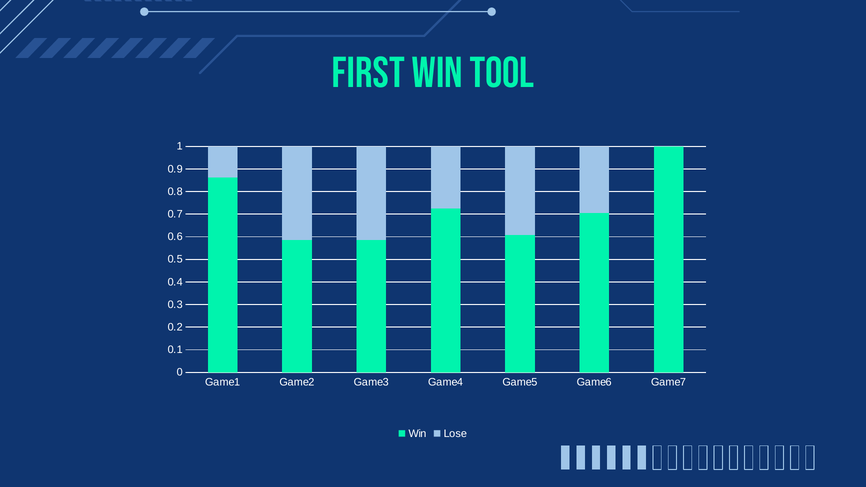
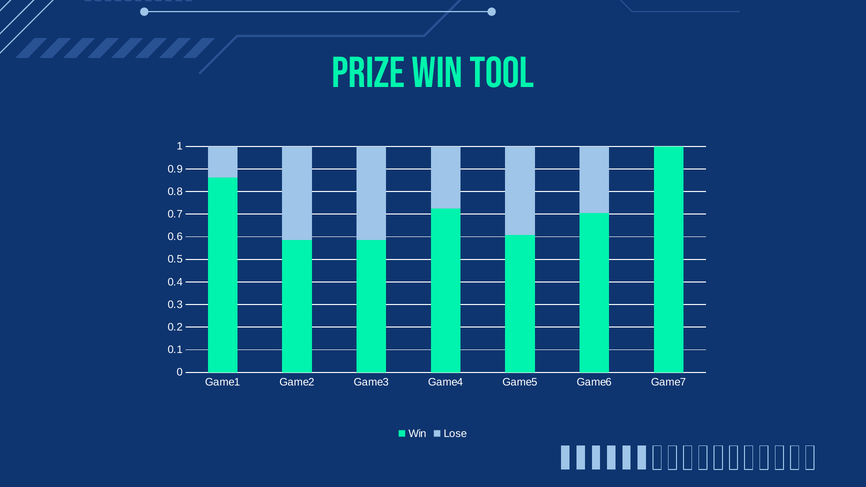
First: First -> Prize
